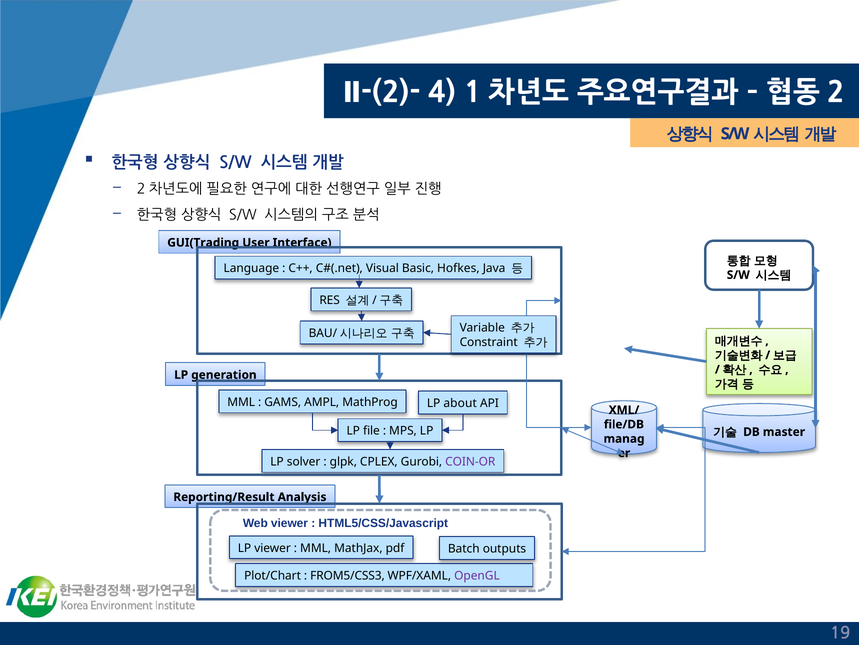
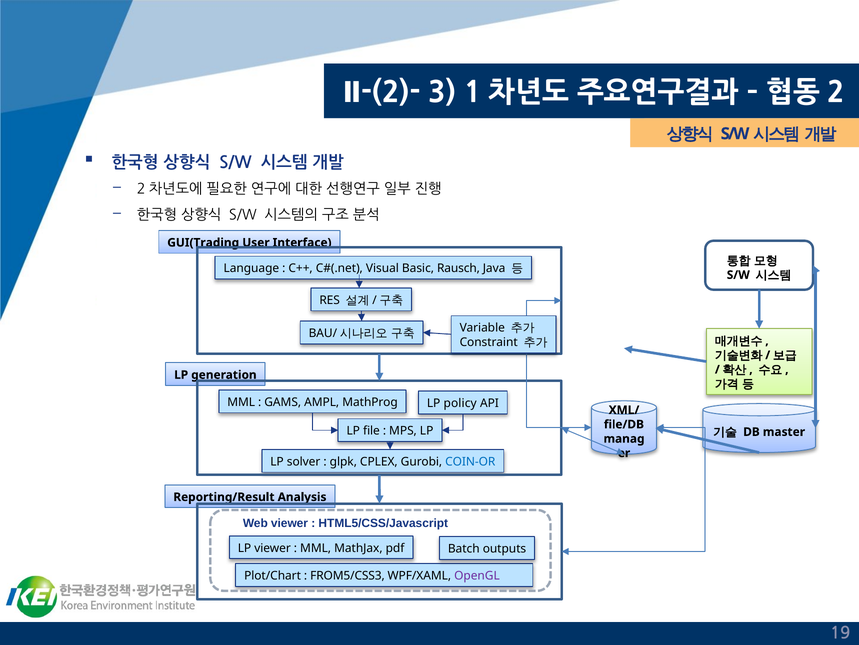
4: 4 -> 3
Hofkes: Hofkes -> Rausch
about: about -> policy
COIN-OR colour: purple -> blue
